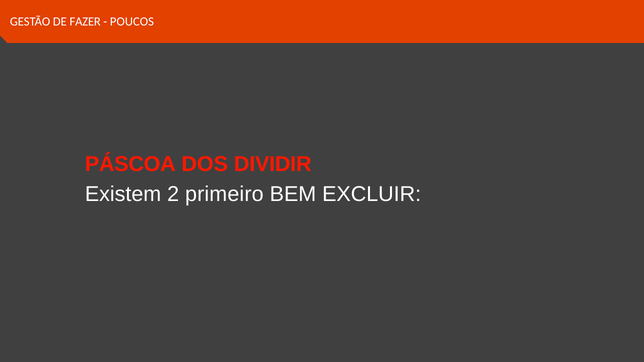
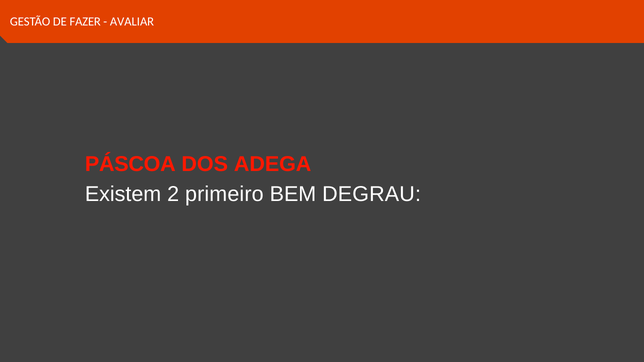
POUCOS: POUCOS -> AVALIAR
DIVIDIR: DIVIDIR -> ADEGA
EXCLUIR: EXCLUIR -> DEGRAU
